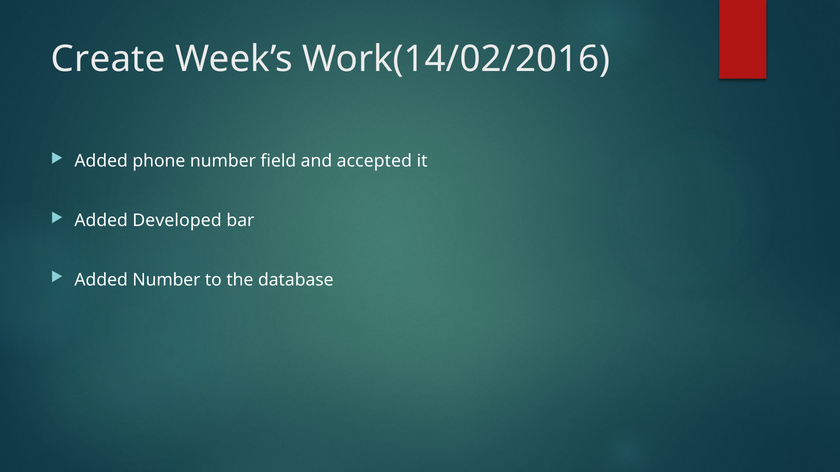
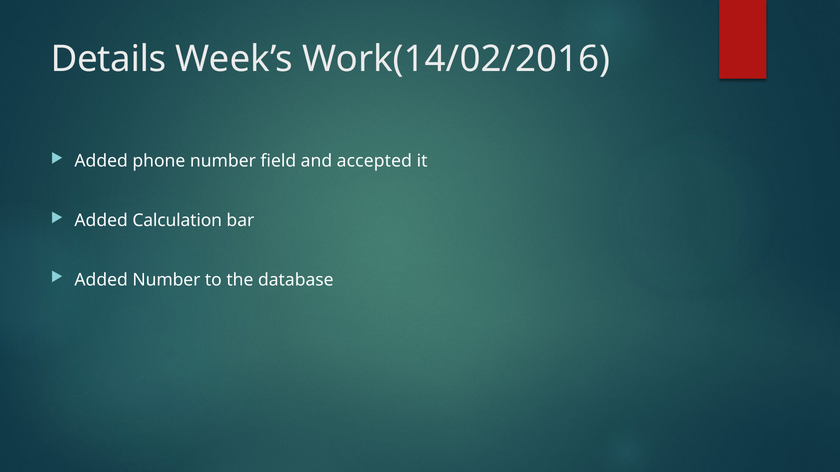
Create: Create -> Details
Developed: Developed -> Calculation
